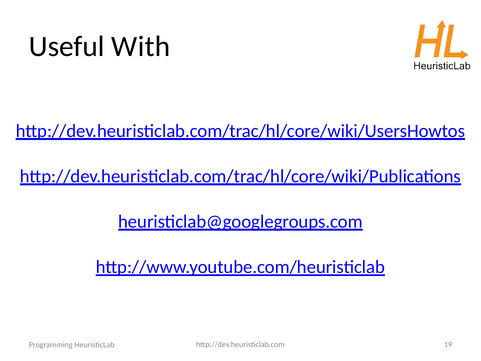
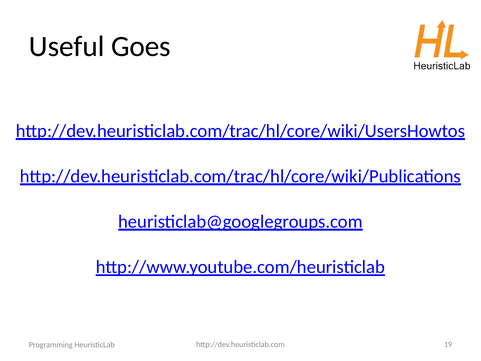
With: With -> Goes
